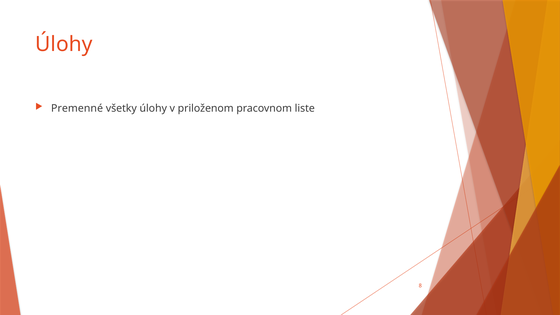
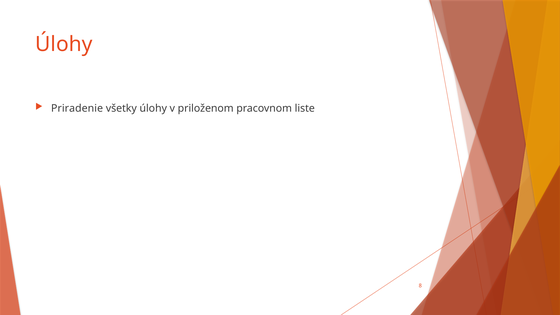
Premenné: Premenné -> Priradenie
